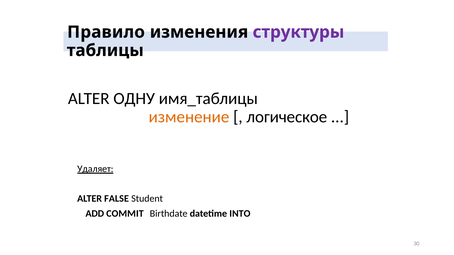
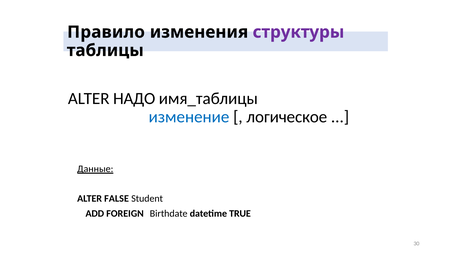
ОДНУ: ОДНУ -> НАДО
изменение colour: orange -> blue
Удаляет: Удаляет -> Данные
COMMIT: COMMIT -> FOREIGN
INTO: INTO -> TRUE
